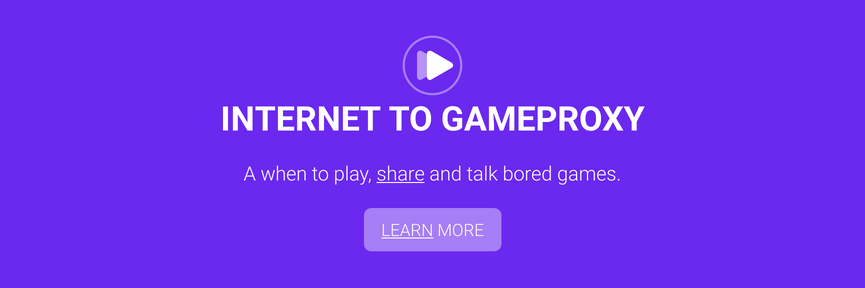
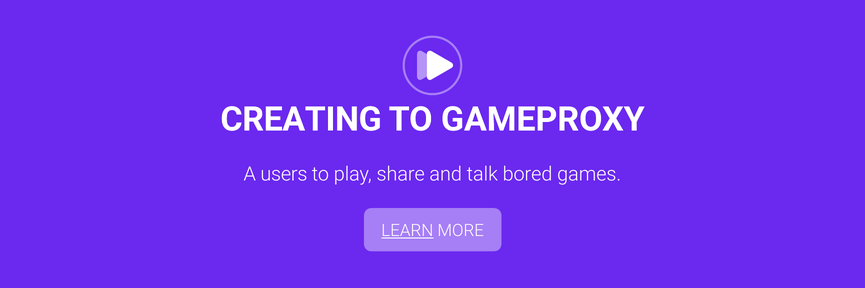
INTERNET: INTERNET -> CREATING
when: when -> users
share underline: present -> none
